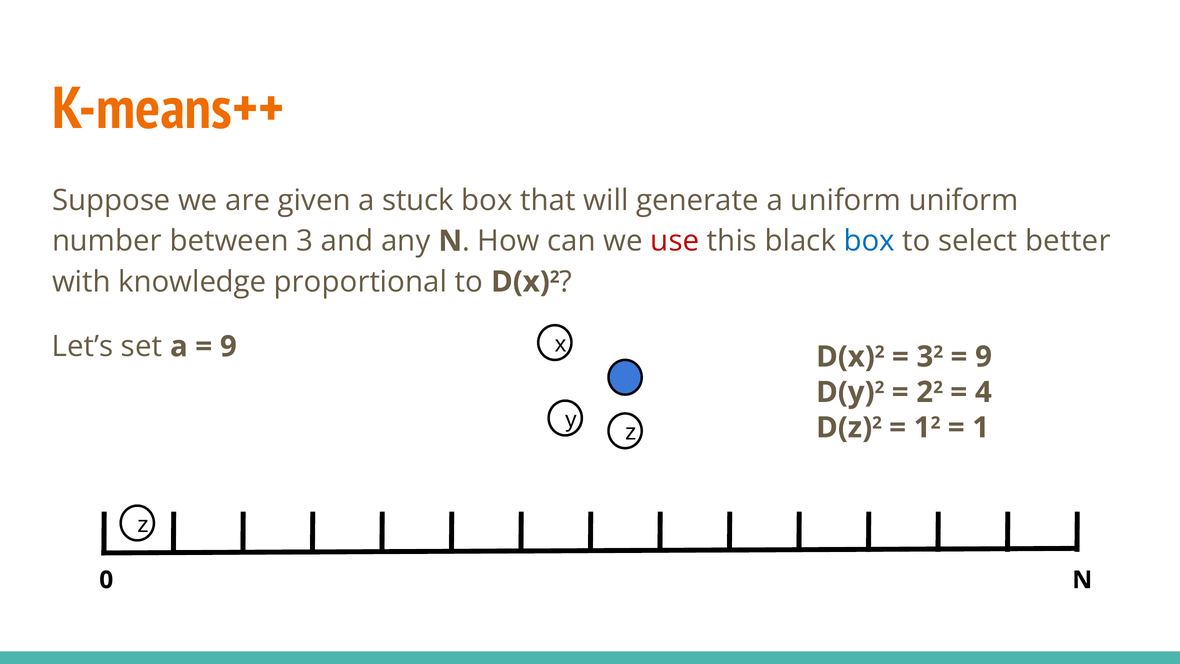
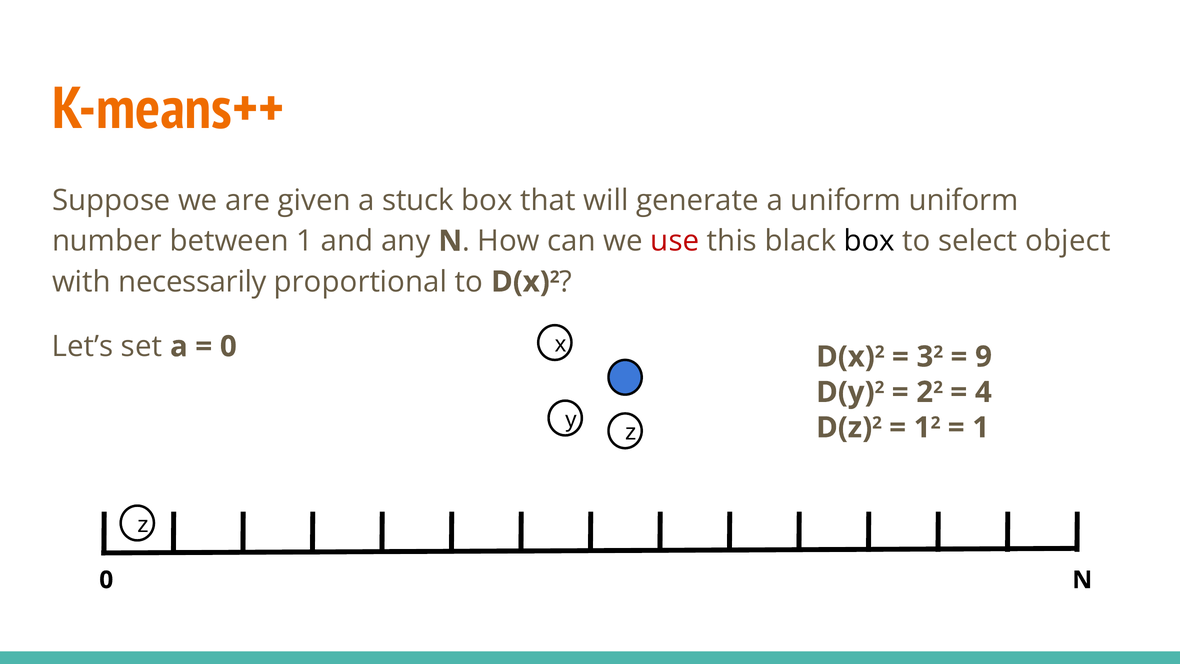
between 3: 3 -> 1
box at (869, 241) colour: blue -> black
better: better -> object
knowledge: knowledge -> necessarily
9 at (228, 346): 9 -> 0
